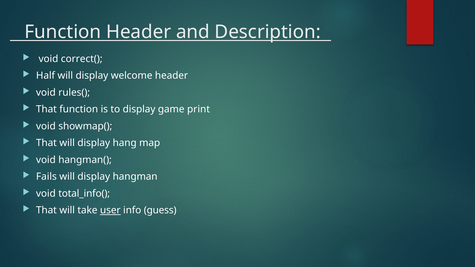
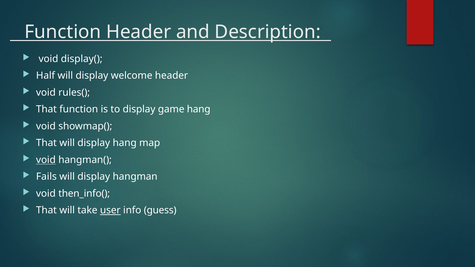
correct(: correct( -> display(
game print: print -> hang
void at (46, 160) underline: none -> present
total_info(: total_info( -> then_info(
